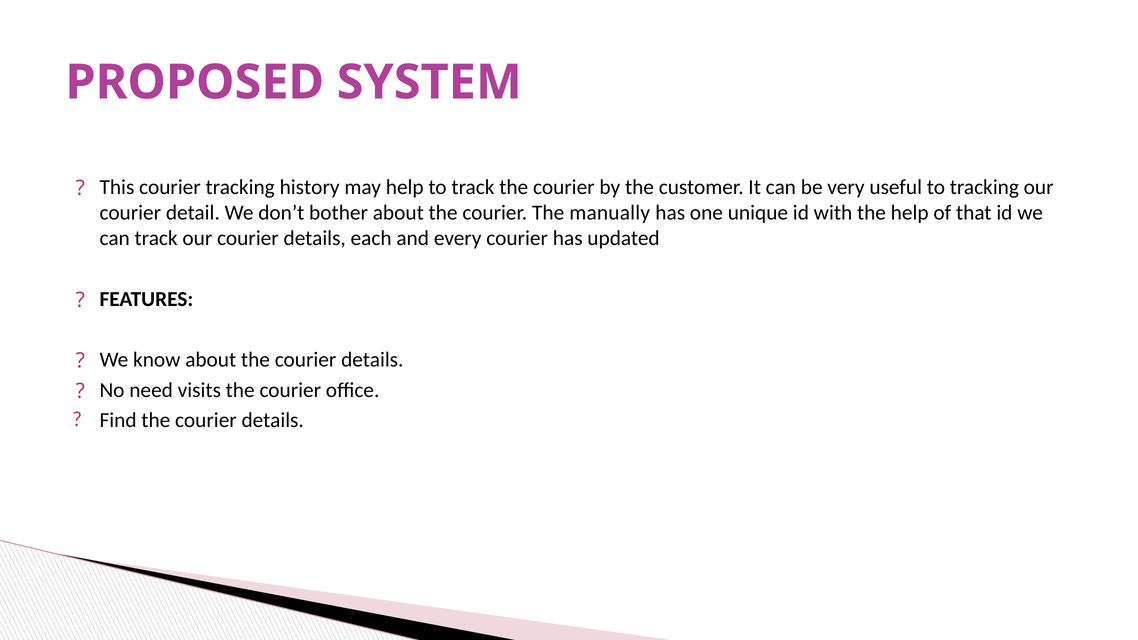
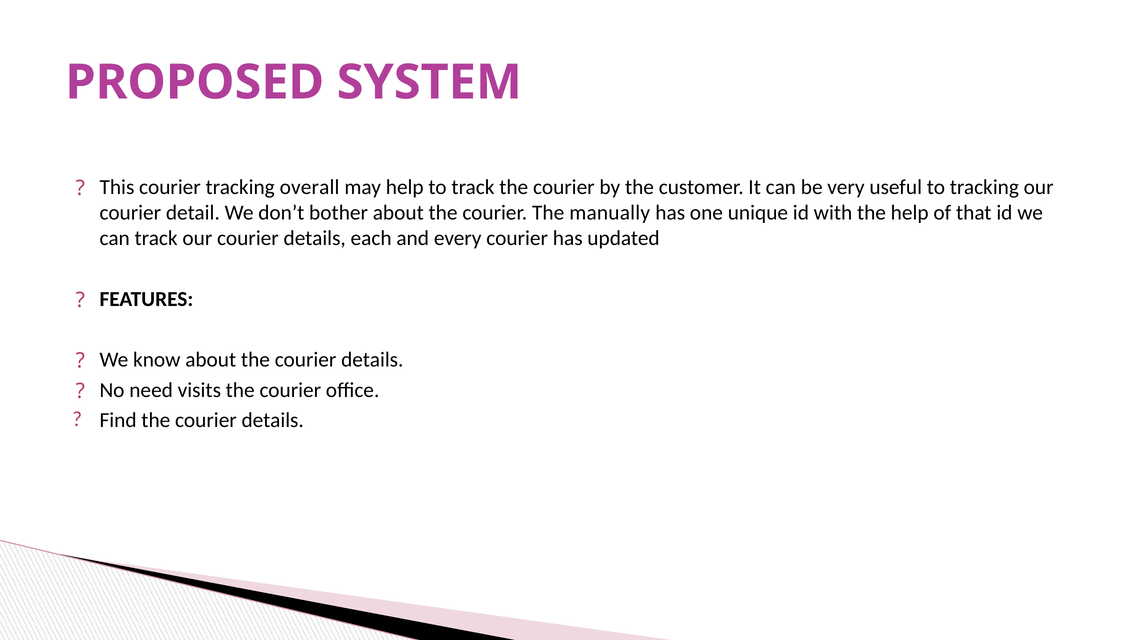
history: history -> overall
